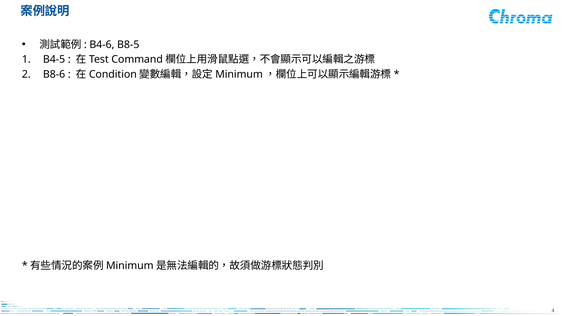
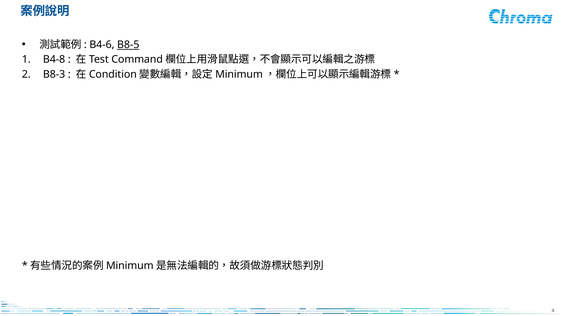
B8-5 underline: none -> present
B4-5: B4-5 -> B4-8
B8-6: B8-6 -> B8-3
